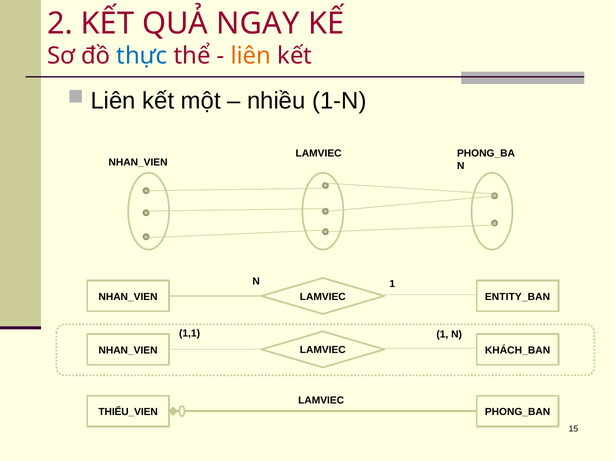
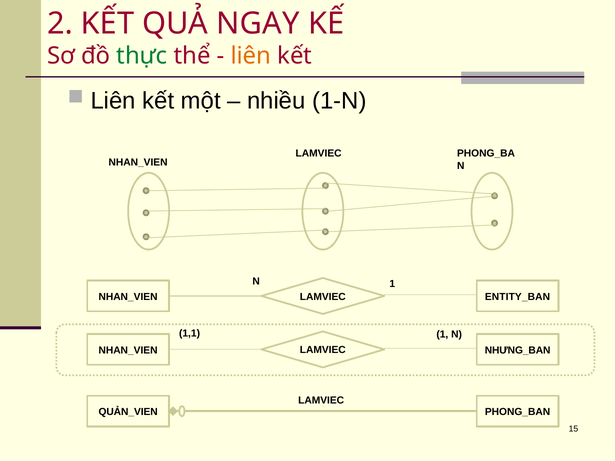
thực colour: blue -> green
KHÁCH_BAN: KHÁCH_BAN -> NHƯNG_BAN
THIỂU_VIEN: THIỂU_VIEN -> QUẢN_VIEN
